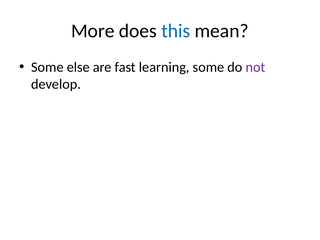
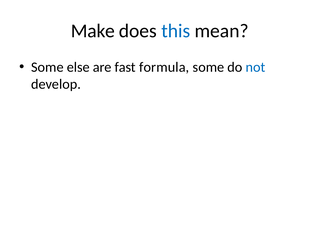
More: More -> Make
learning: learning -> formula
not colour: purple -> blue
